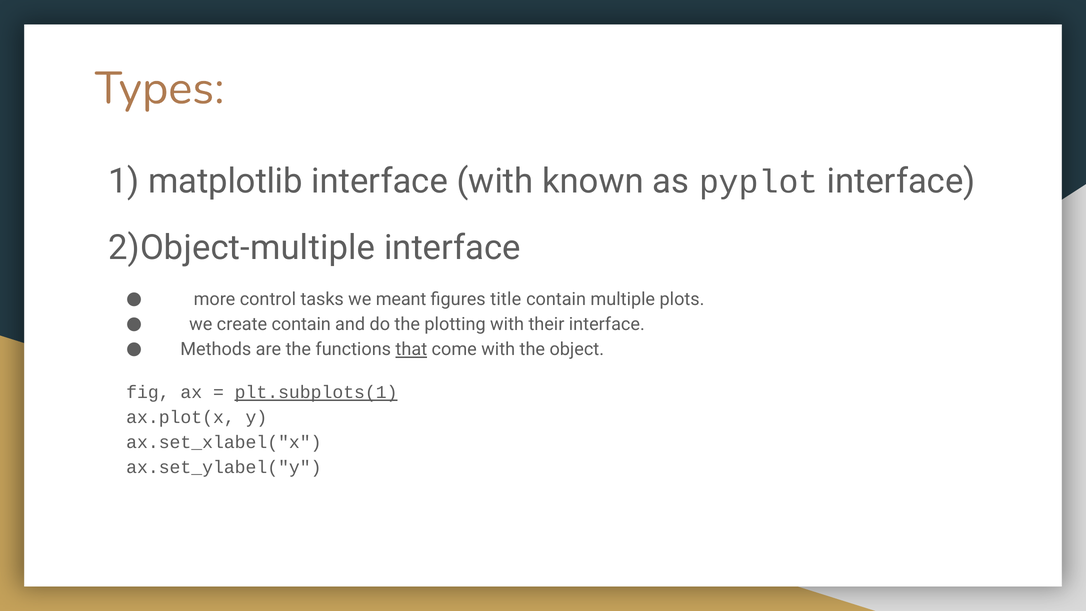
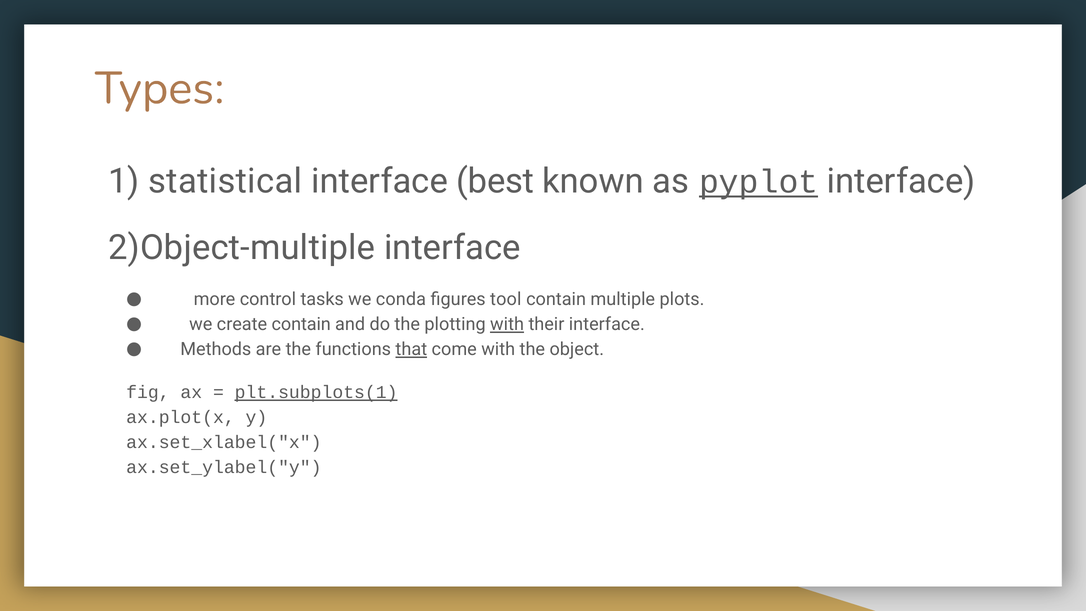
matplotlib: matplotlib -> statistical
interface with: with -> best
pyplot underline: none -> present
meant: meant -> conda
title: title -> tool
with at (507, 324) underline: none -> present
